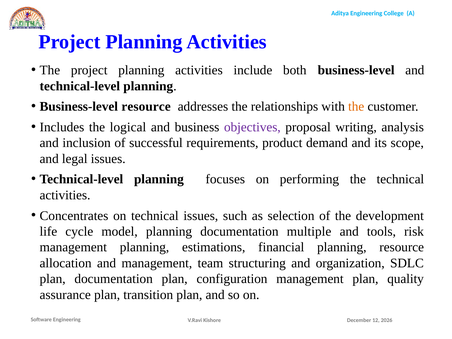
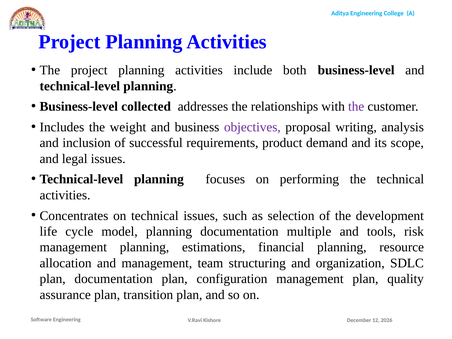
Business-level resource: resource -> collected
the at (356, 107) colour: orange -> purple
logical: logical -> weight
